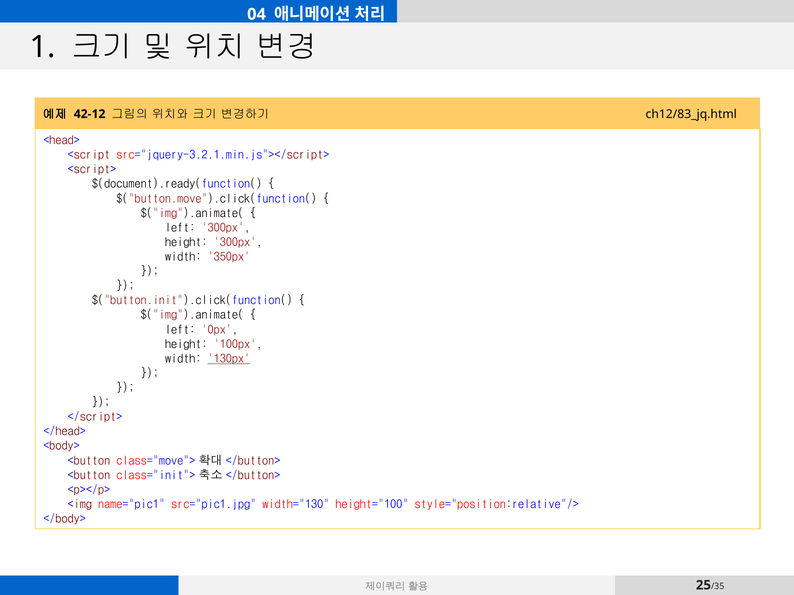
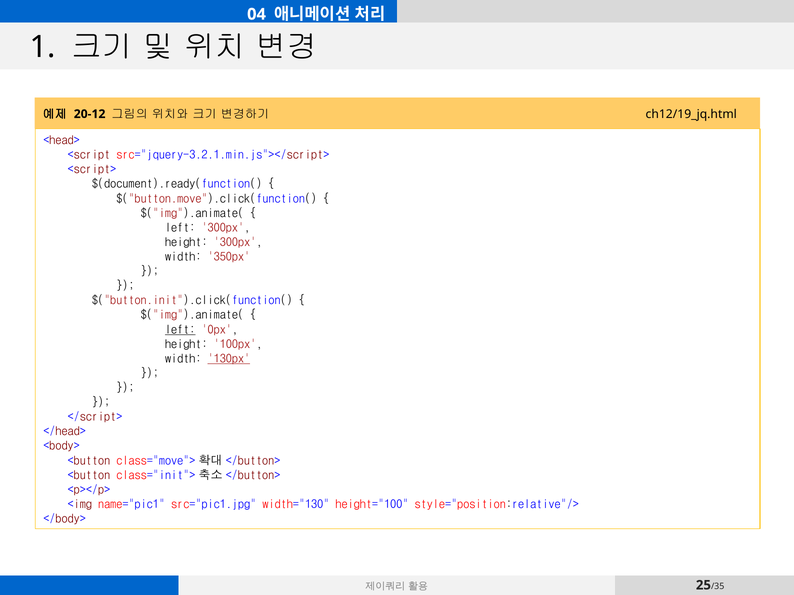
42-12: 42-12 -> 20-12
ch12/83_jq.html: ch12/83_jq.html -> ch12/19_jq.html
left at (180, 330) underline: none -> present
